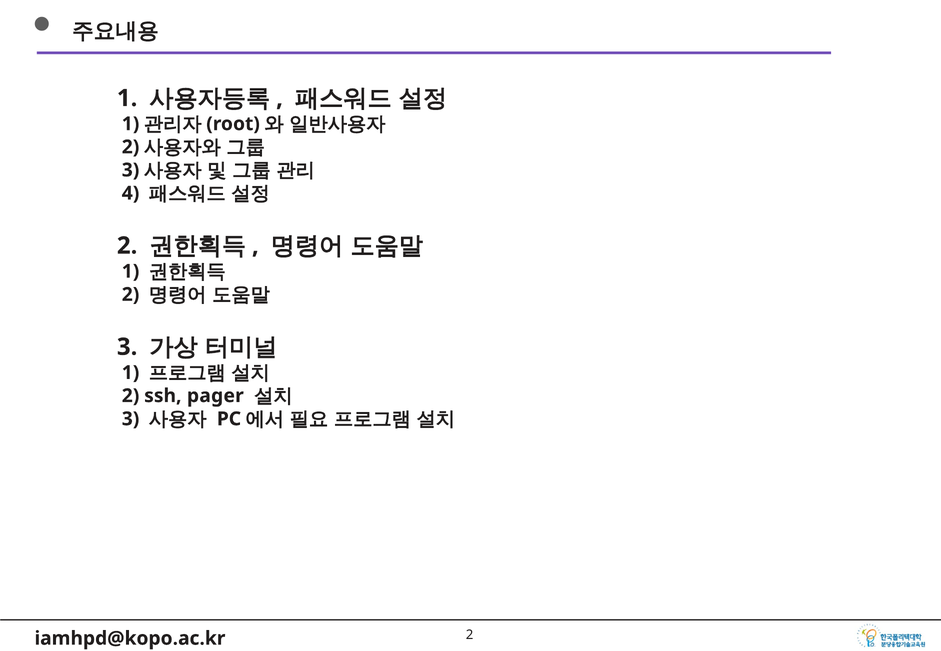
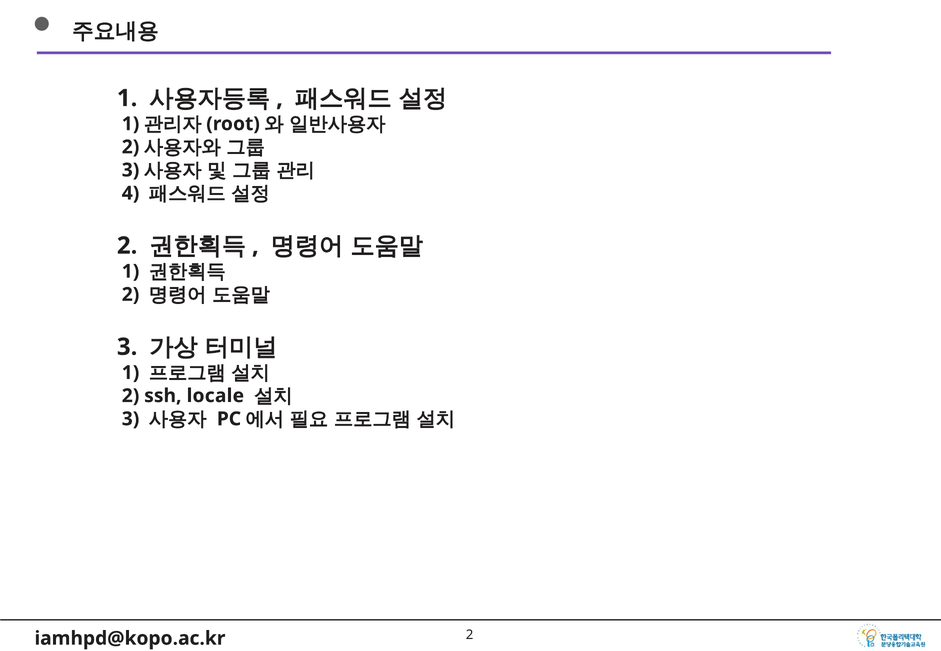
pager: pager -> locale
